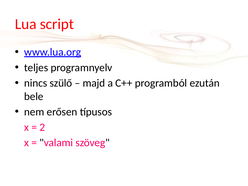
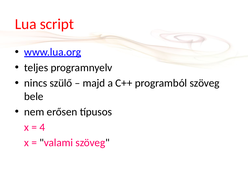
programból ezután: ezután -> szöveg
2: 2 -> 4
